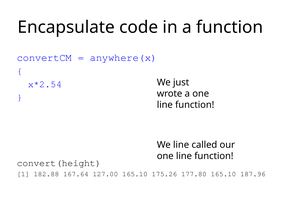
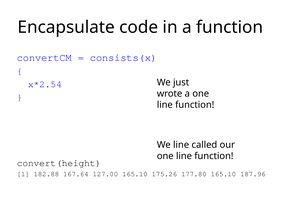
anywhere(x: anywhere(x -> consists(x
